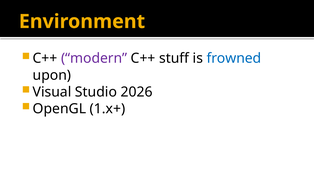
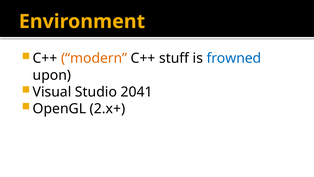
modern colour: purple -> orange
2026: 2026 -> 2041
1.x+: 1.x+ -> 2.x+
